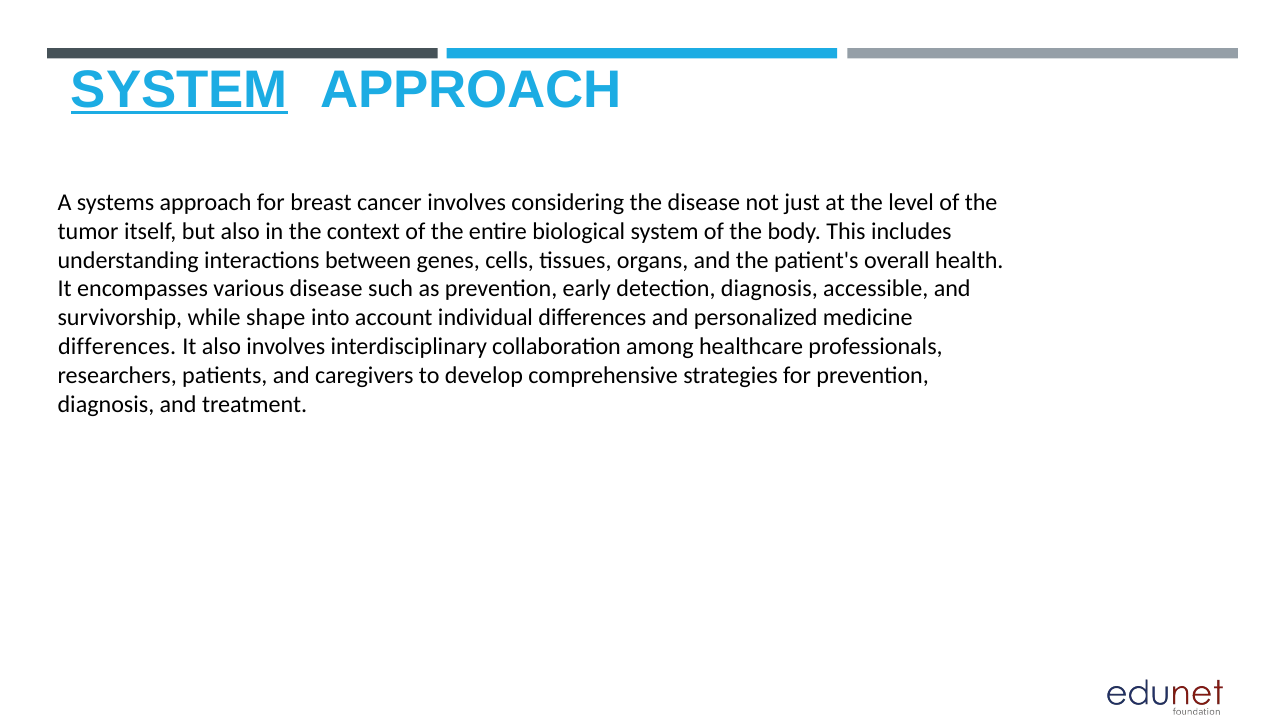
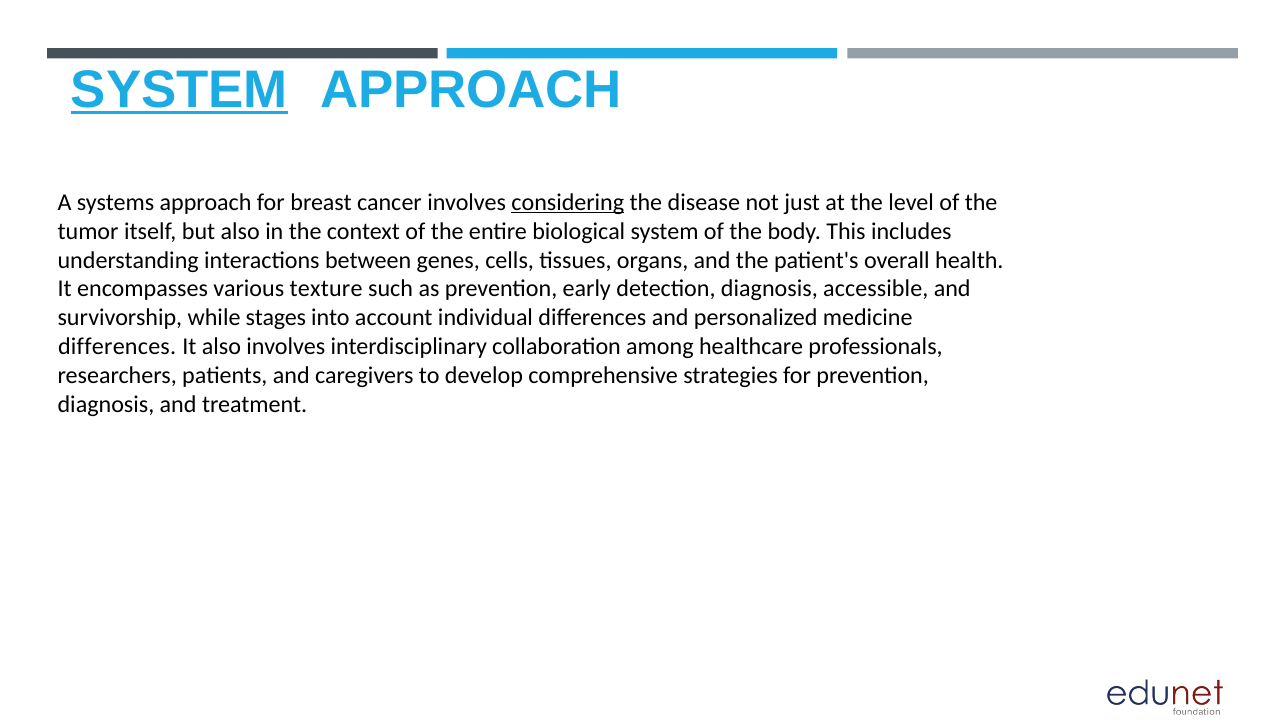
considering underline: none -> present
various disease: disease -> texture
shape: shape -> stages
